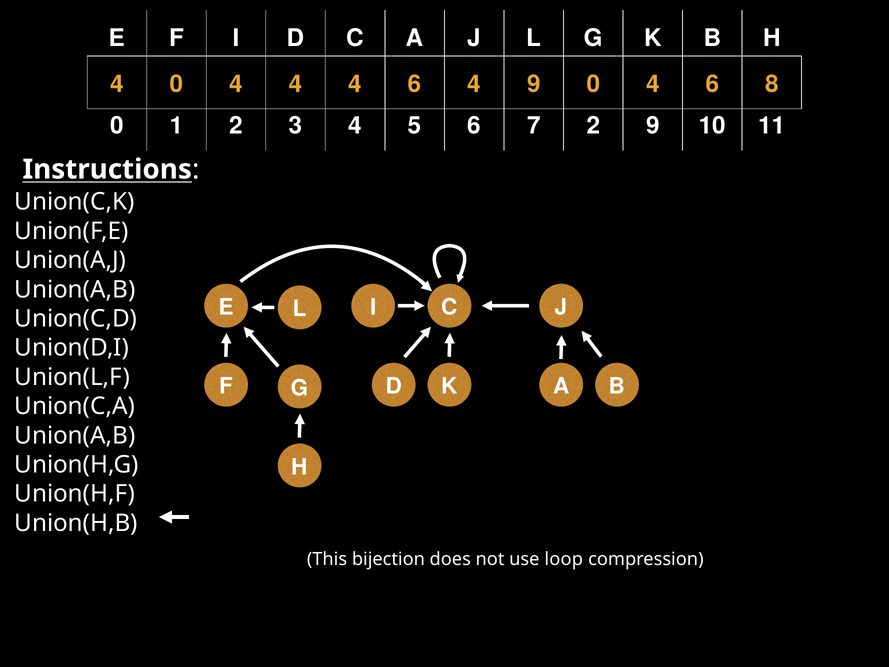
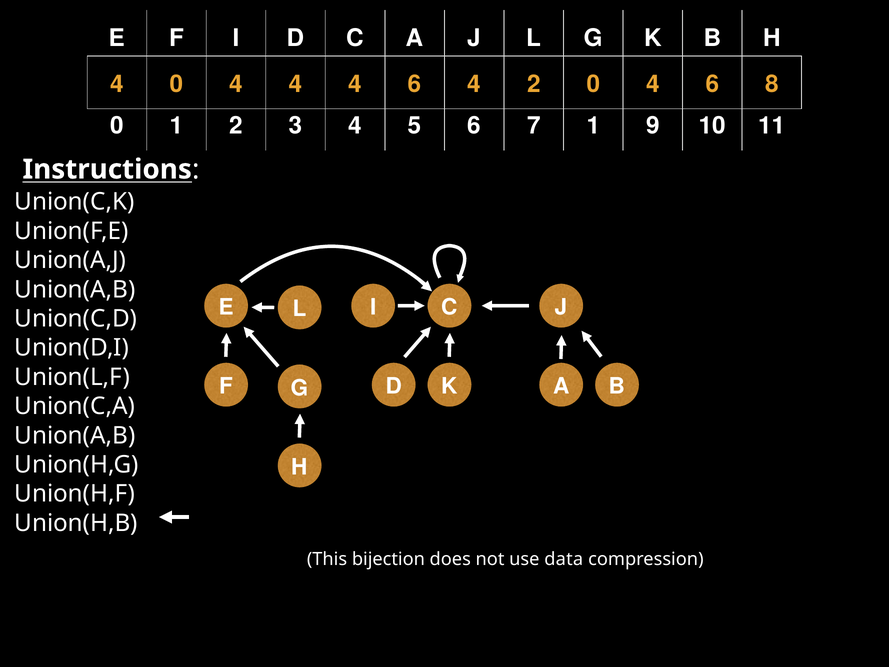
4 9: 9 -> 2
7 2: 2 -> 1
loop: loop -> data
